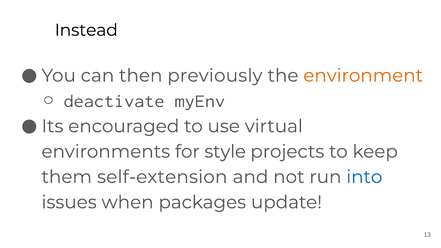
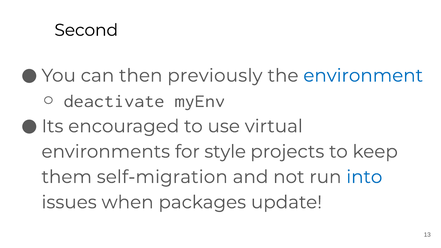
Instead: Instead -> Second
environment colour: orange -> blue
self-extension: self-extension -> self-migration
